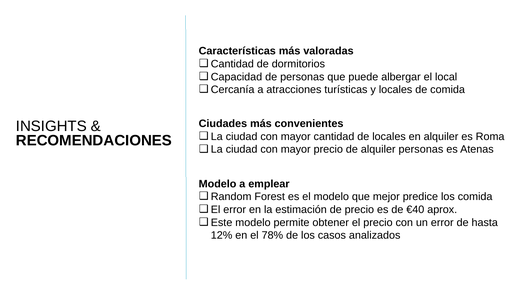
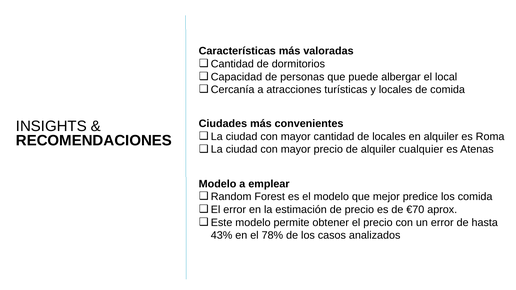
alquiler personas: personas -> cualquier
€40: €40 -> €70
12%: 12% -> 43%
